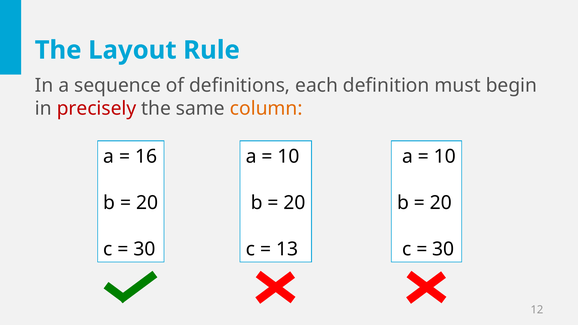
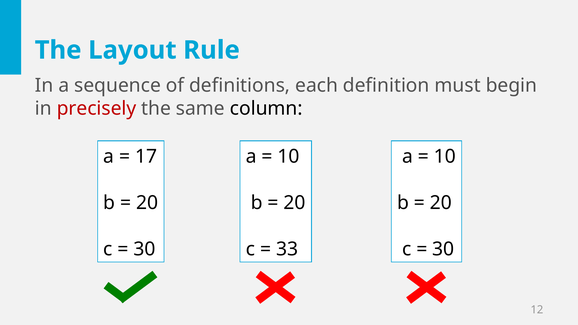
column colour: orange -> black
16: 16 -> 17
13: 13 -> 33
